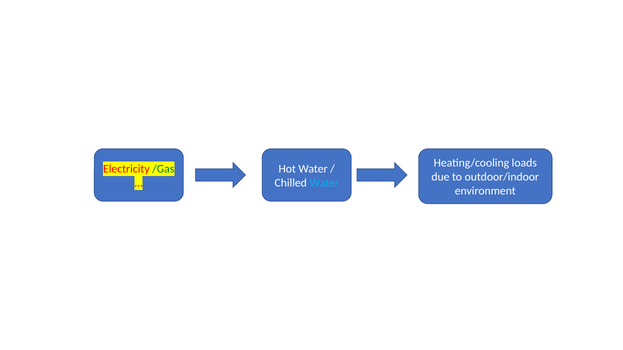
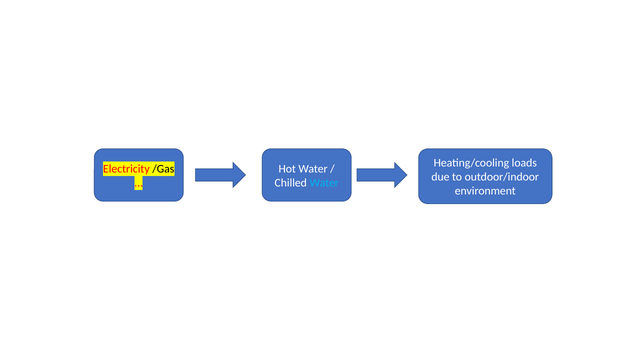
/Gas colour: green -> black
